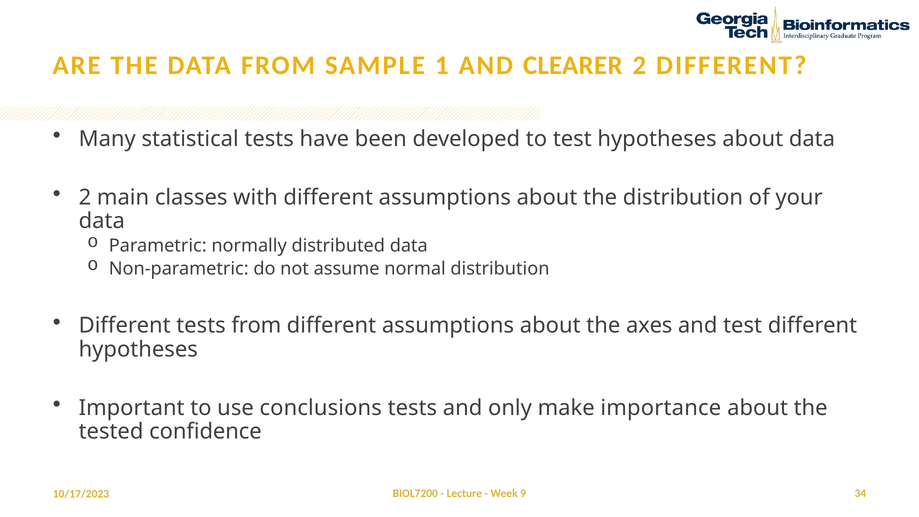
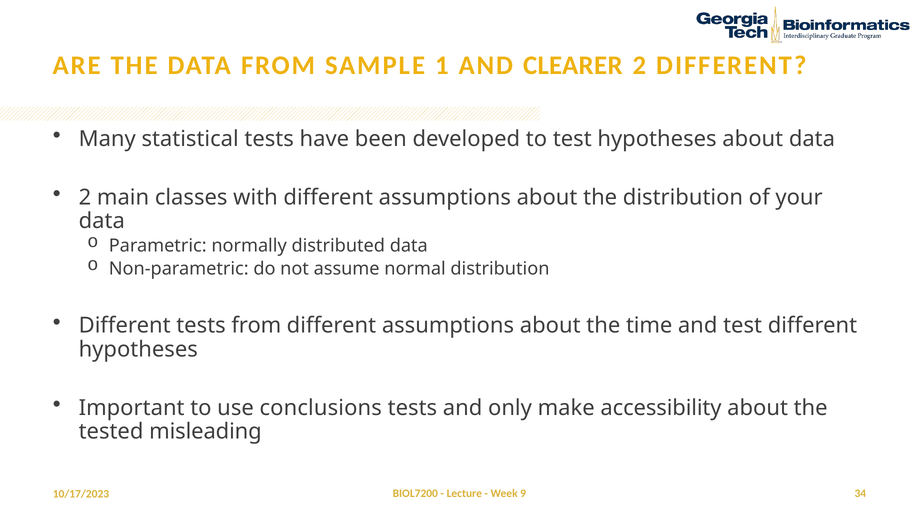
axes: axes -> time
importance: importance -> accessibility
confidence: confidence -> misleading
